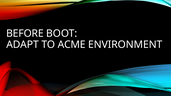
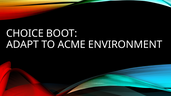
BEFORE: BEFORE -> CHOICE
